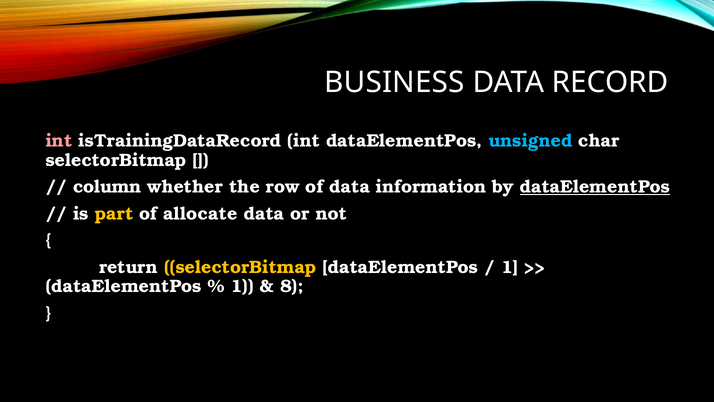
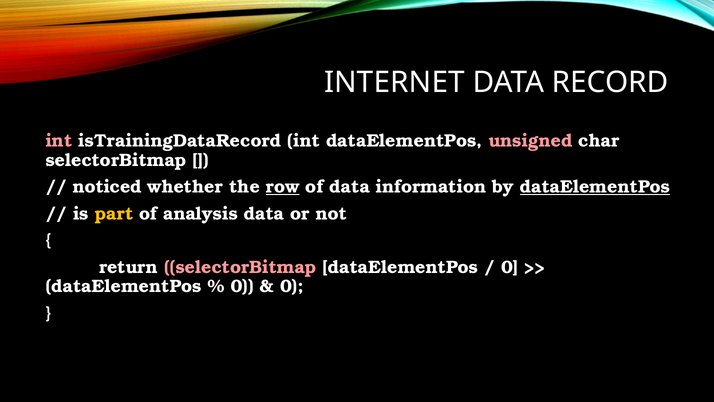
BUSINESS: BUSINESS -> INTERNET
unsigned colour: light blue -> pink
column: column -> noticed
row underline: none -> present
allocate: allocate -> analysis
selectorBitmap at (240, 267) colour: yellow -> pink
1 at (510, 267): 1 -> 0
1 at (242, 286): 1 -> 0
8 at (292, 286): 8 -> 0
